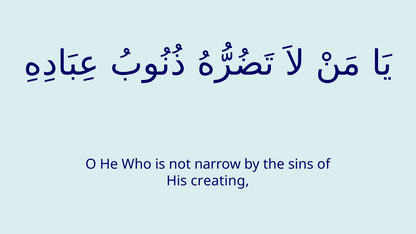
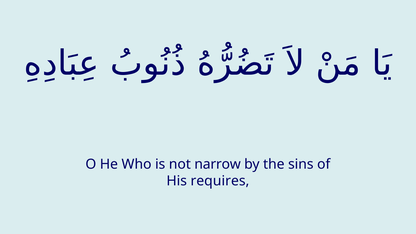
creating: creating -> requires
